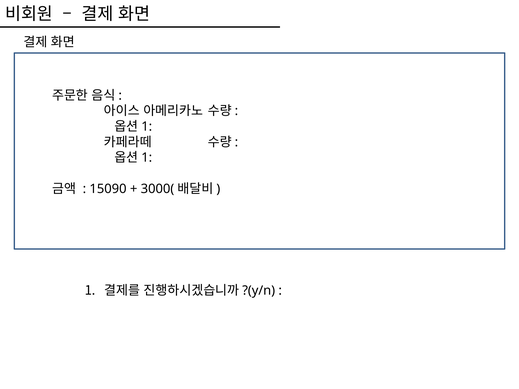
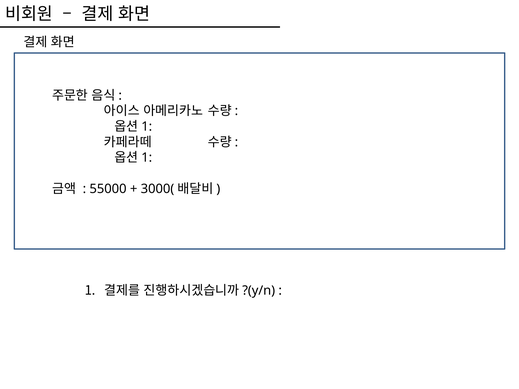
15090: 15090 -> 55000
